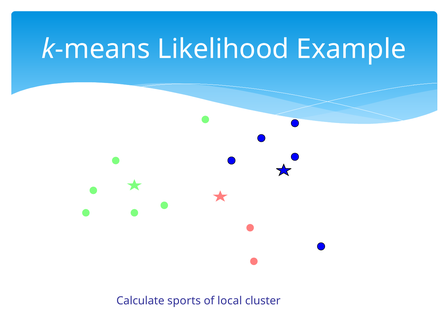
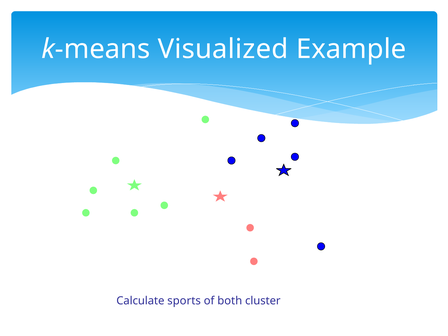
Likelihood: Likelihood -> Visualized
local: local -> both
